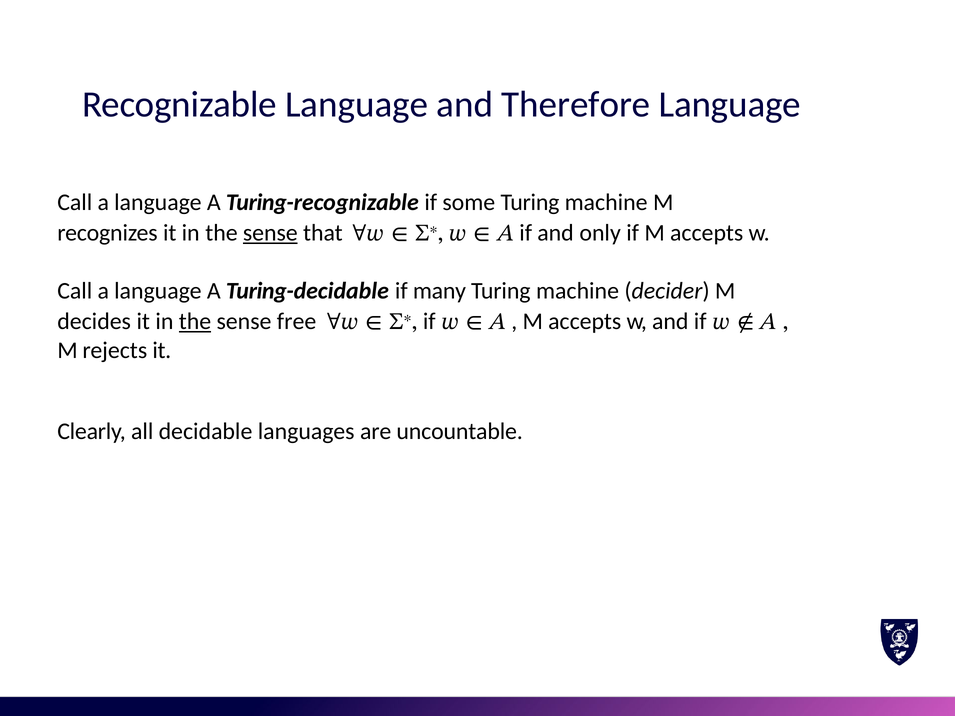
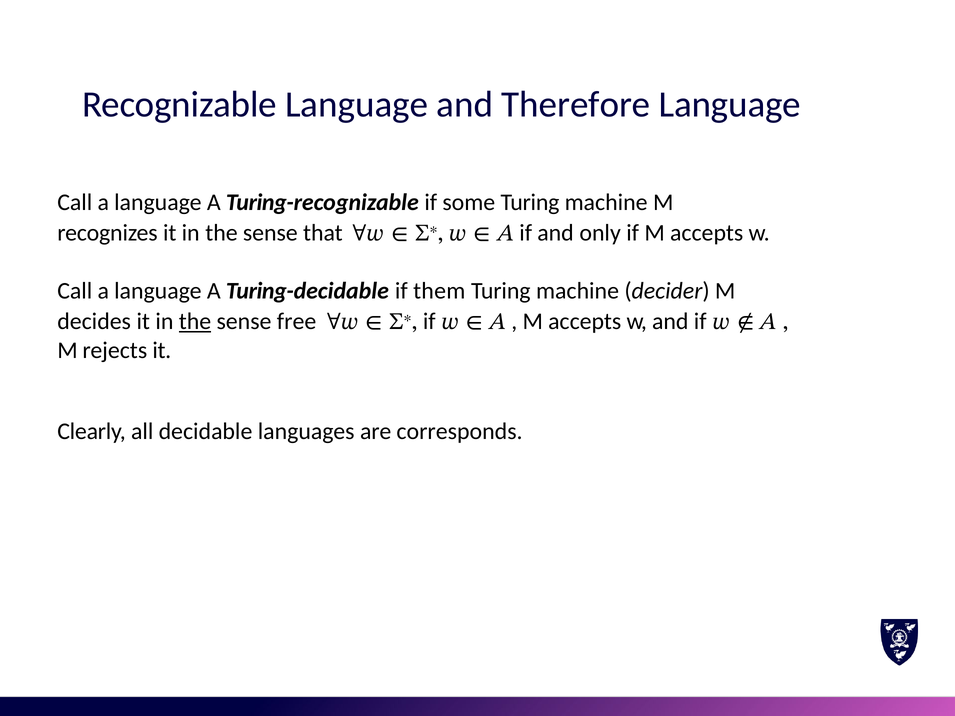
sense at (270, 233) underline: present -> none
many: many -> them
uncountable: uncountable -> corresponds
